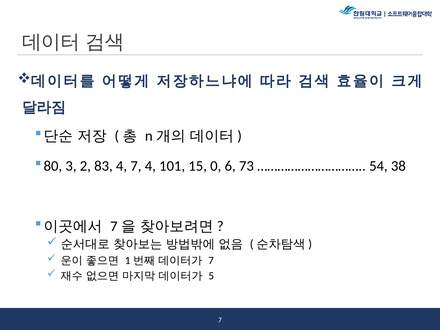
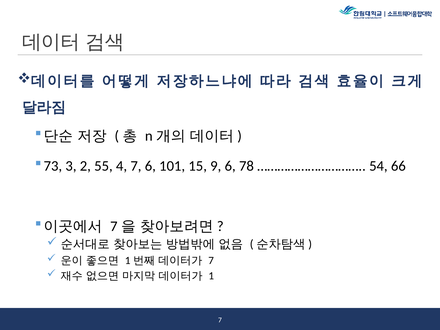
80: 80 -> 73
83: 83 -> 55
7 4: 4 -> 6
0: 0 -> 9
73: 73 -> 78
38: 38 -> 66
5: 5 -> 1
